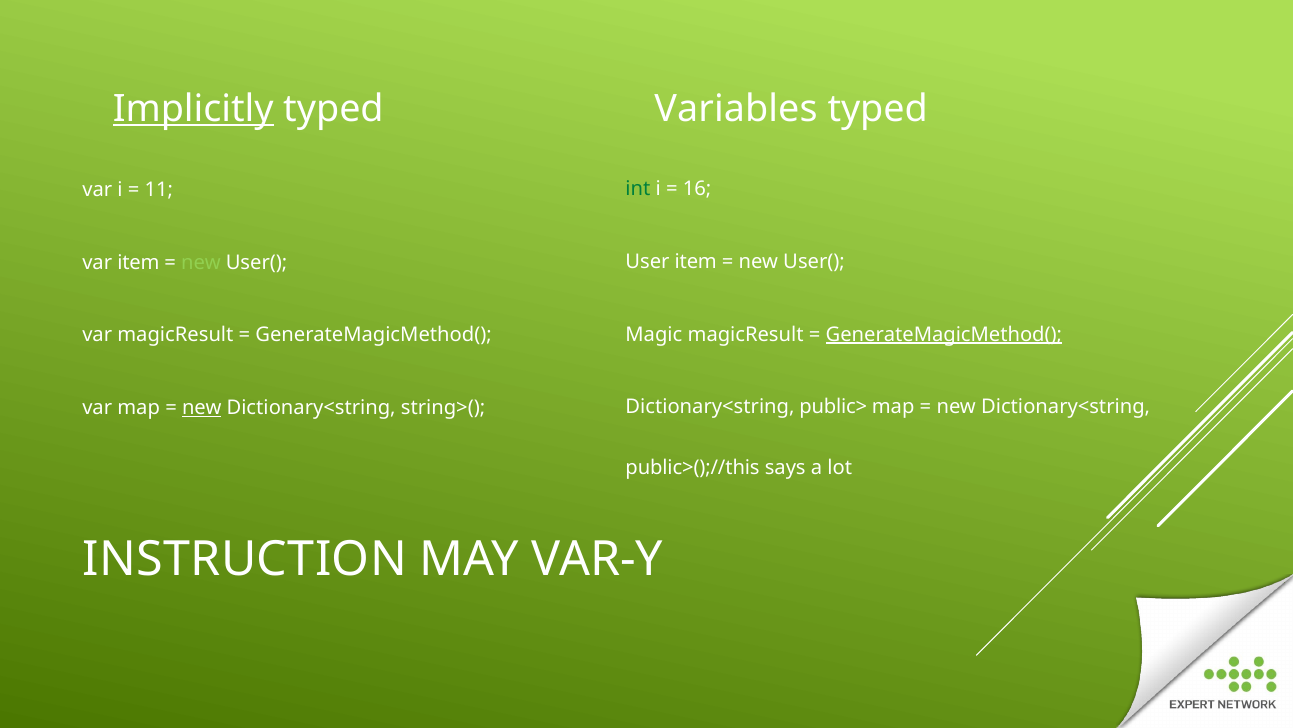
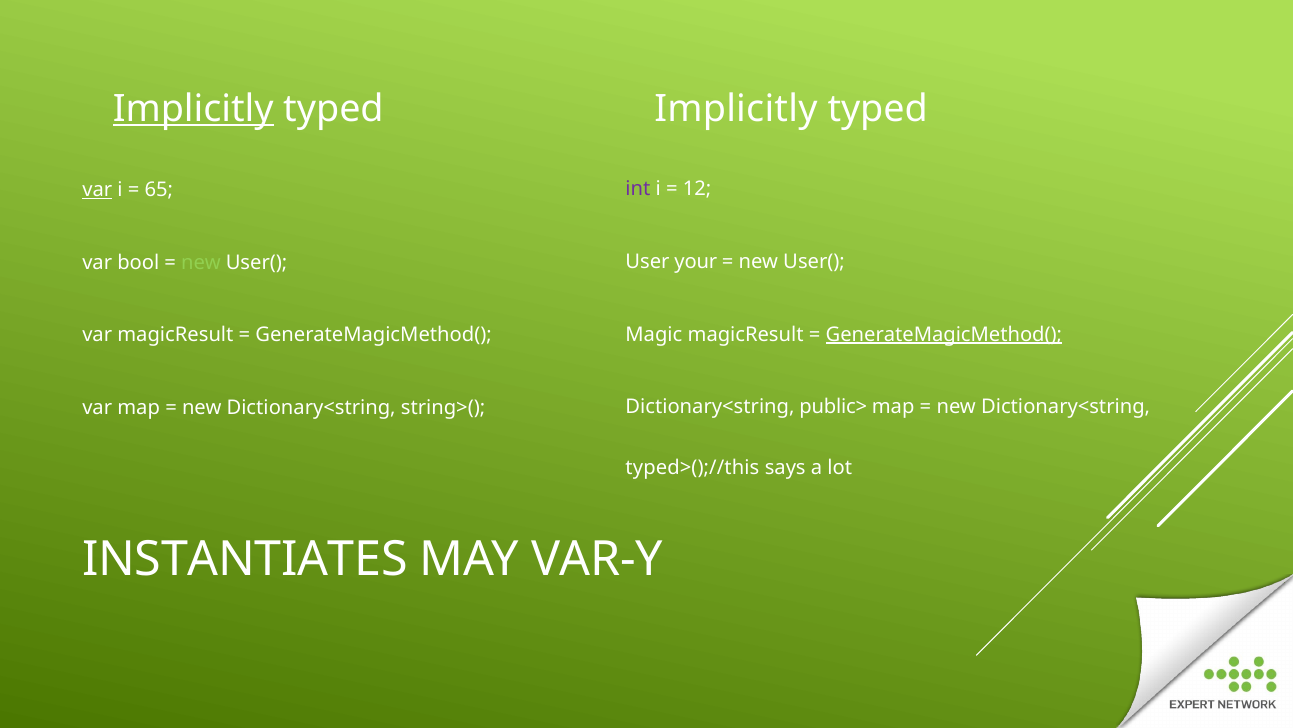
Variables at (736, 109): Variables -> Implicitly
int colour: green -> purple
16: 16 -> 12
var at (97, 189) underline: none -> present
11: 11 -> 65
User item: item -> your
var item: item -> bool
new at (202, 408) underline: present -> none
public>();//this: public>();//this -> typed>();//this
INSTRUCTION: INSTRUCTION -> INSTANTIATES
